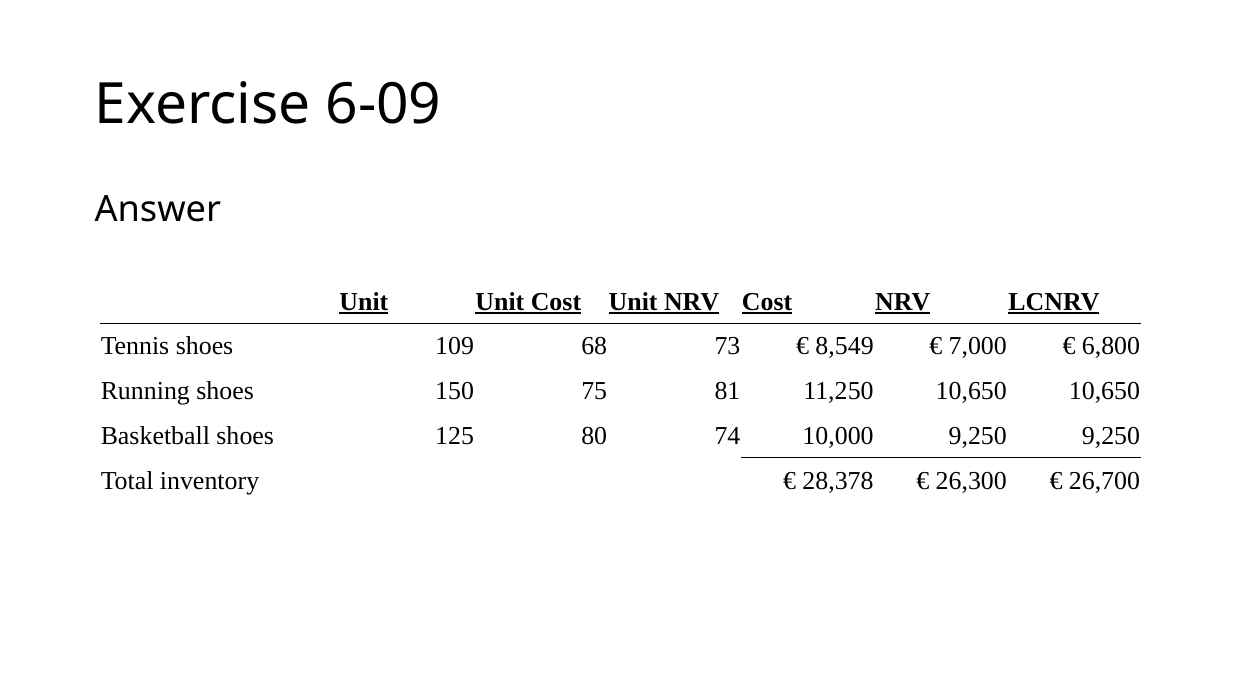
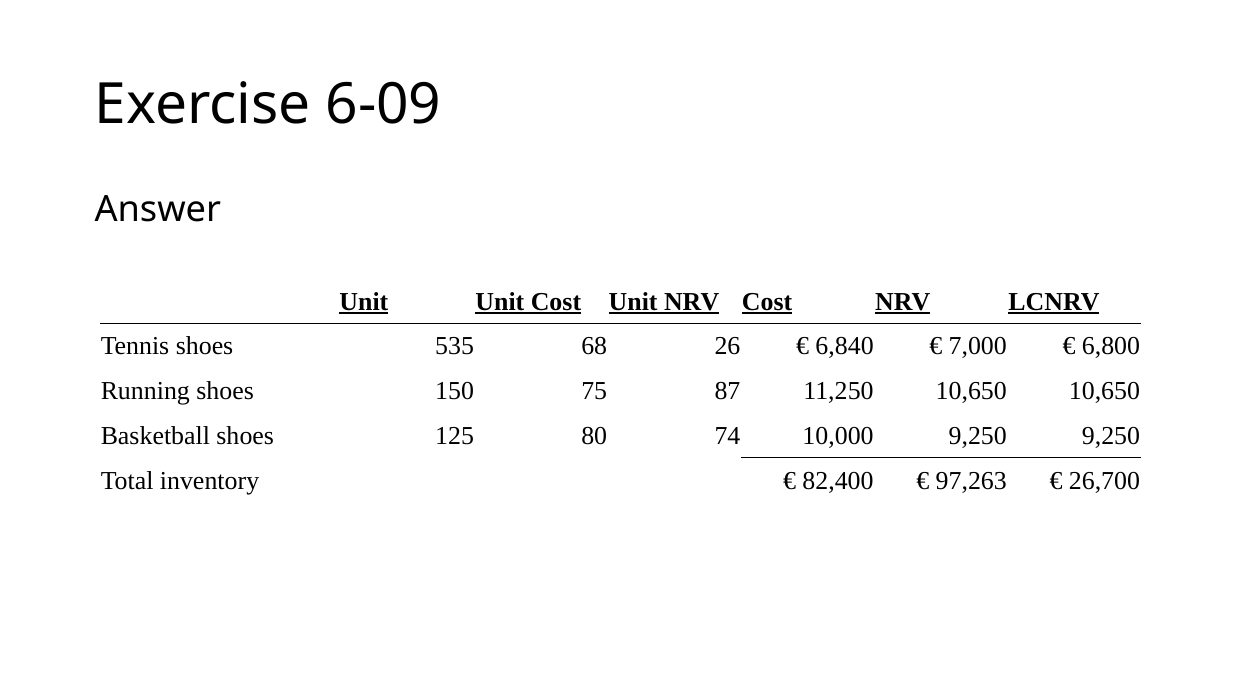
109: 109 -> 535
73: 73 -> 26
8,549: 8,549 -> 6,840
81: 81 -> 87
28,378: 28,378 -> 82,400
26,300: 26,300 -> 97,263
